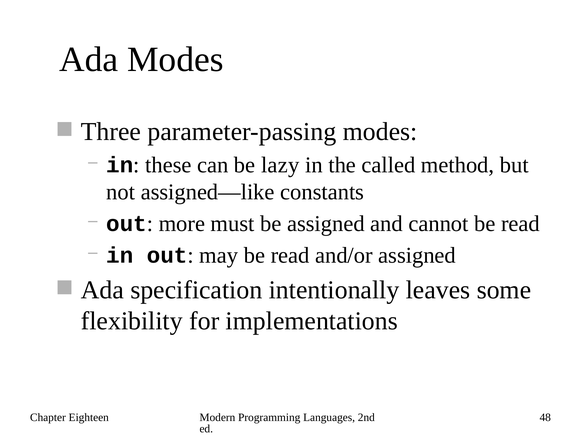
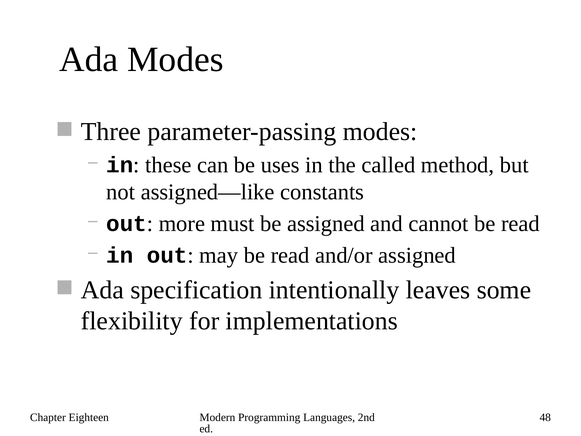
lazy: lazy -> uses
